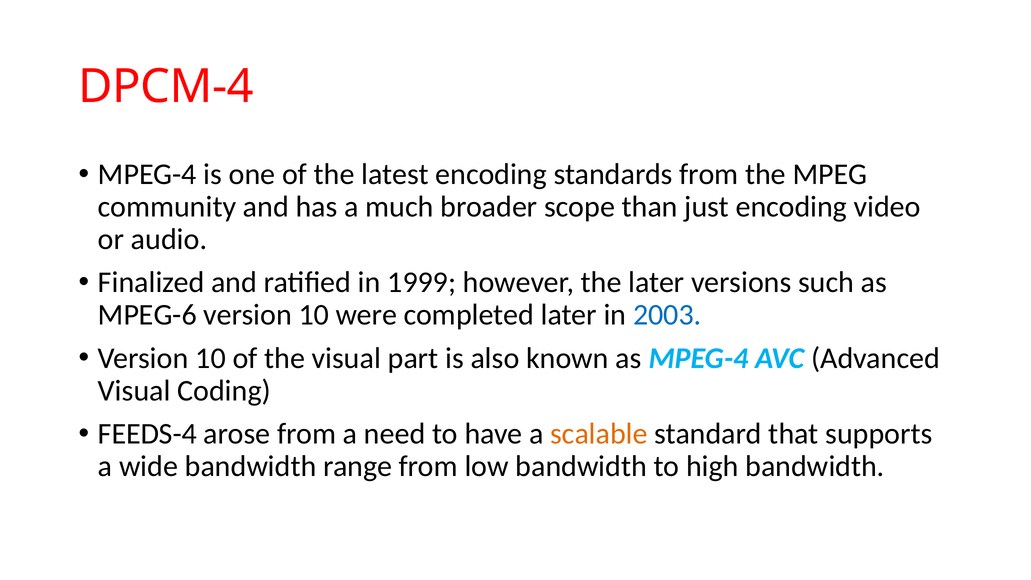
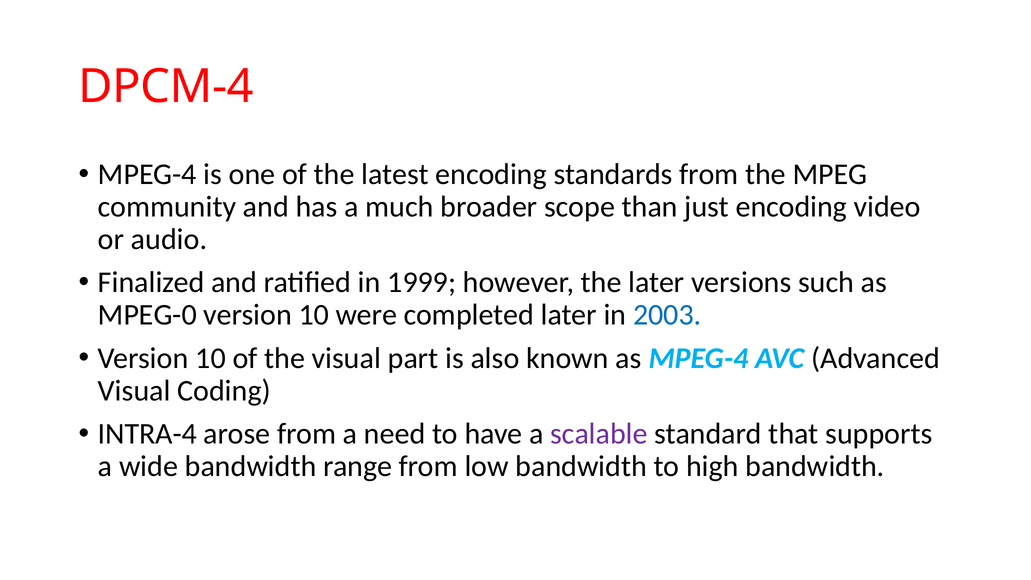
MPEG-6: MPEG-6 -> MPEG-0
FEEDS-4: FEEDS-4 -> INTRA-4
scalable colour: orange -> purple
